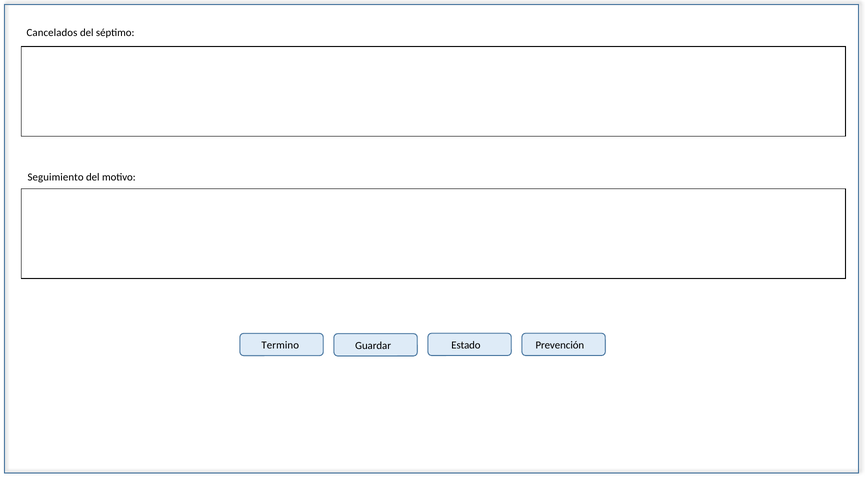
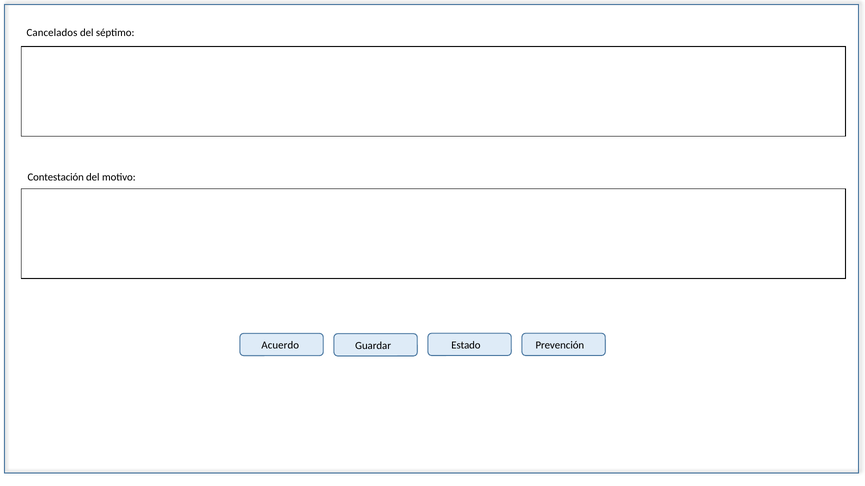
Seguimiento: Seguimiento -> Contestación
Termino: Termino -> Acuerdo
